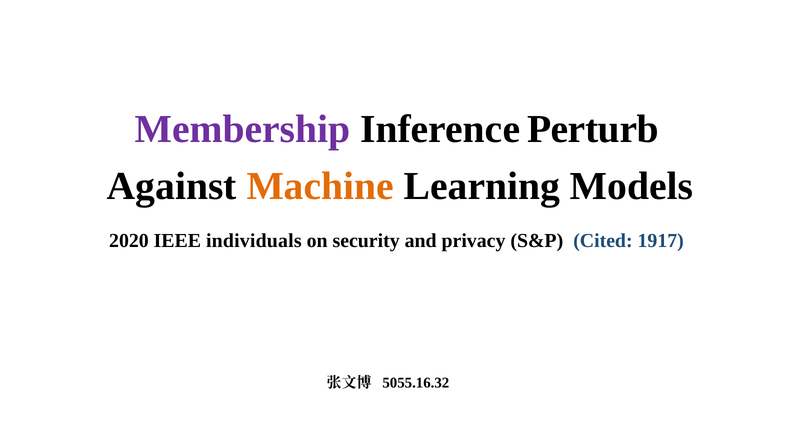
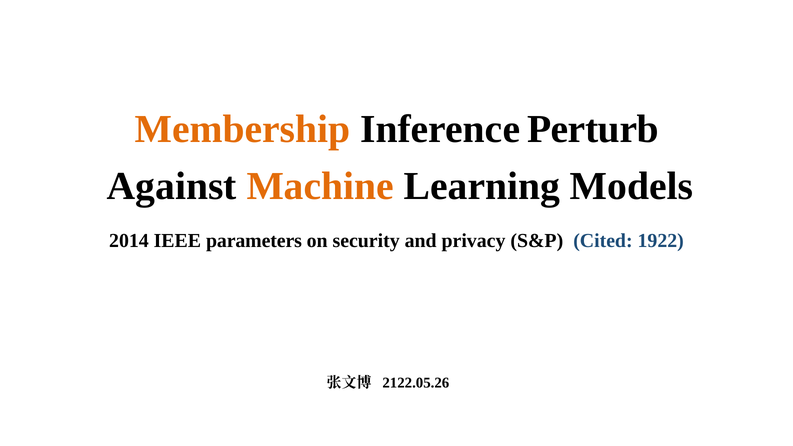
Membership colour: purple -> orange
2020: 2020 -> 2014
individuals: individuals -> parameters
1917: 1917 -> 1922
5055.16.32: 5055.16.32 -> 2122.05.26
